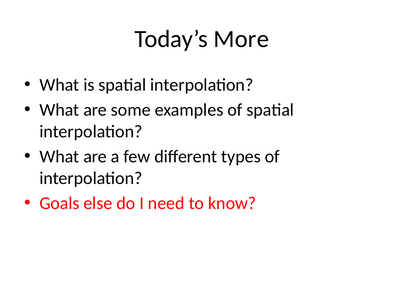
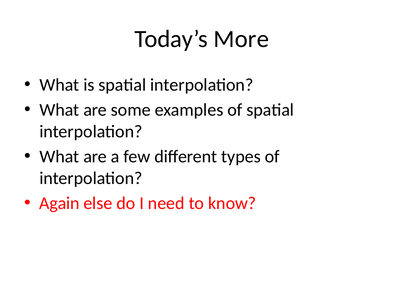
Goals: Goals -> Again
